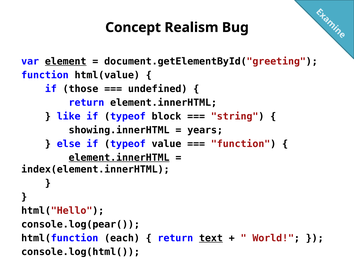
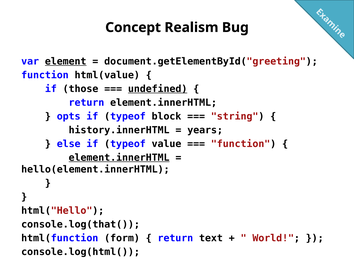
undefined underline: none -> present
like: like -> opts
showing.innerHTML: showing.innerHTML -> history.innerHTML
index(element.innerHTML: index(element.innerHTML -> hello(element.innerHTML
console.log(pear(: console.log(pear( -> console.log(that(
each: each -> form
text underline: present -> none
